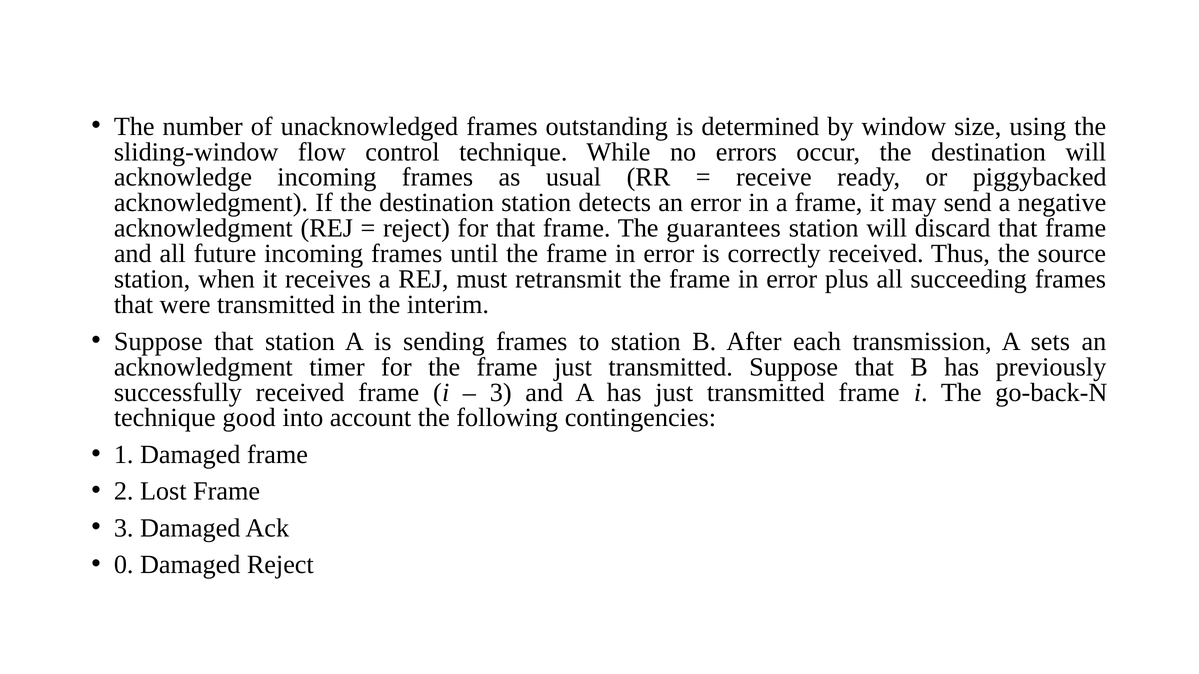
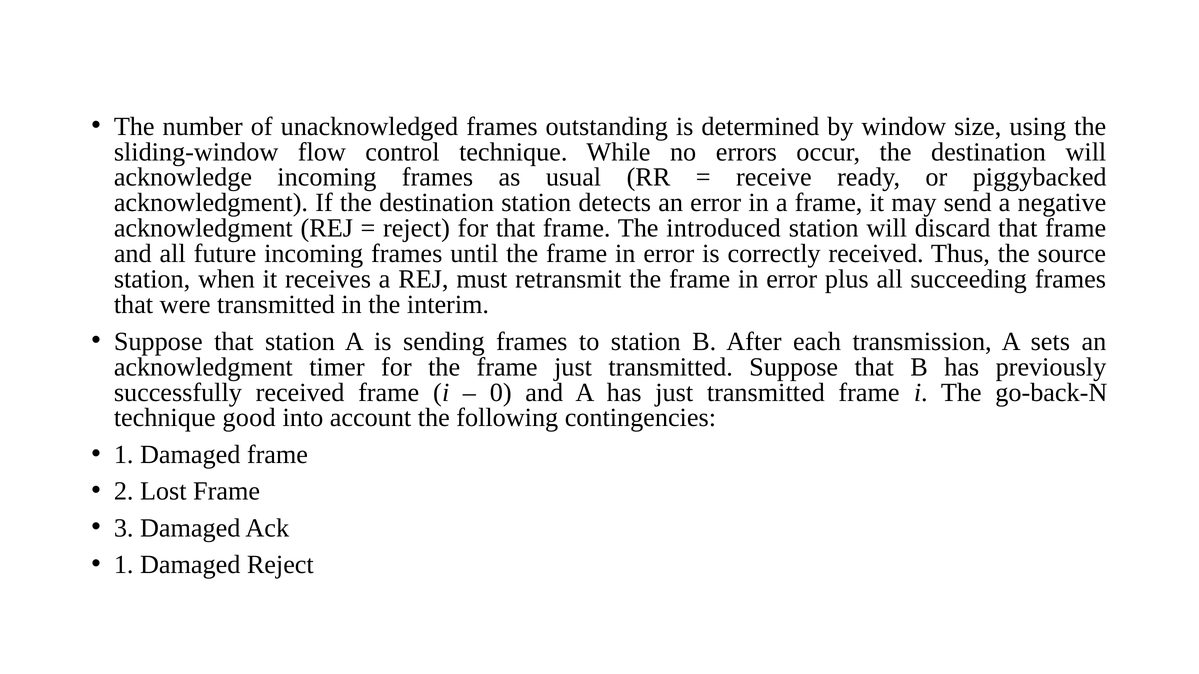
guarantees: guarantees -> introduced
3 at (501, 393): 3 -> 0
0 at (124, 565): 0 -> 1
